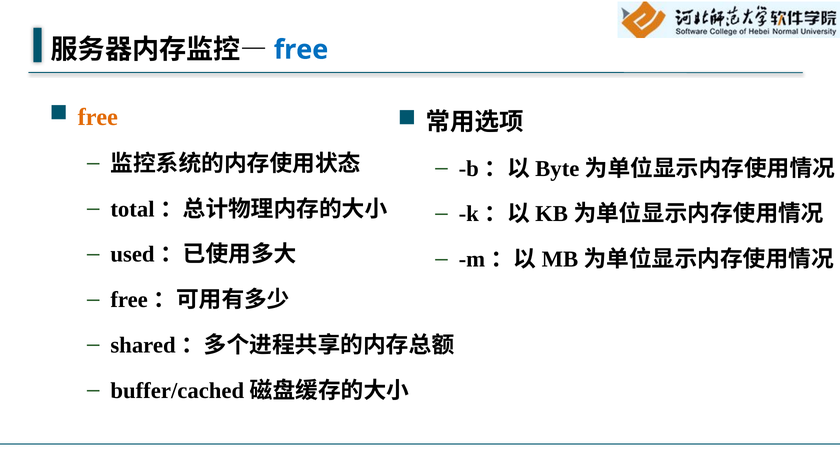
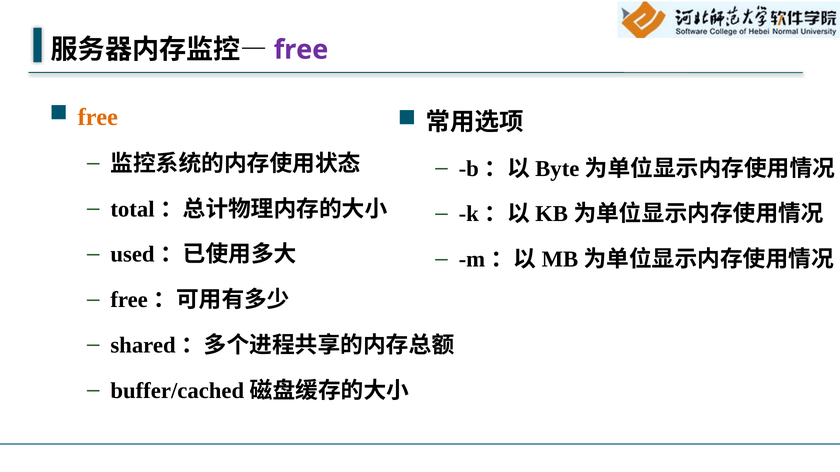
free at (301, 50) colour: blue -> purple
